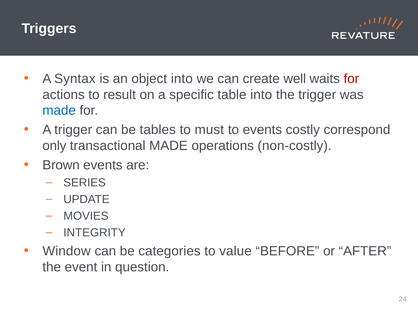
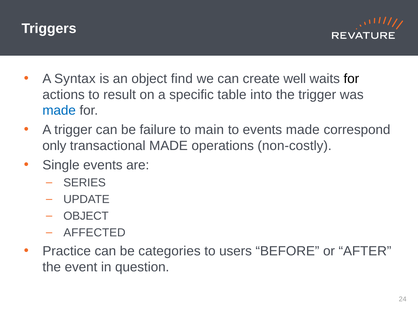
object into: into -> find
for at (351, 79) colour: red -> black
tables: tables -> failure
must: must -> main
events costly: costly -> made
Brown: Brown -> Single
MOVIES at (86, 216): MOVIES -> OBJECT
INTEGRITY: INTEGRITY -> AFFECTED
Window: Window -> Practice
value: value -> users
